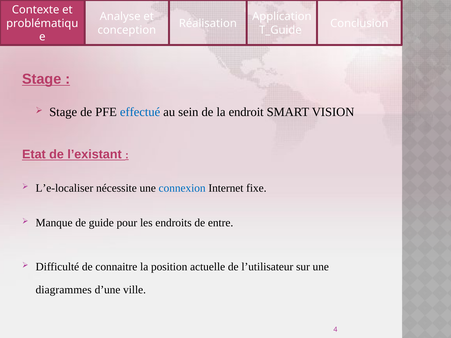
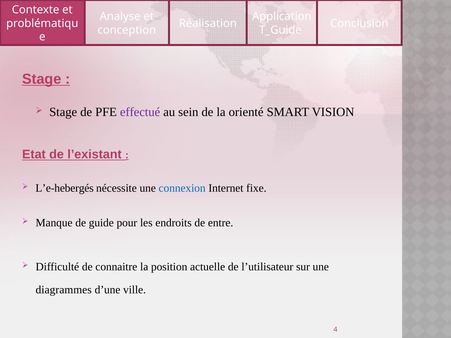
effectué colour: blue -> purple
endroit: endroit -> orienté
L’e-localiser: L’e-localiser -> L’e-hebergés
